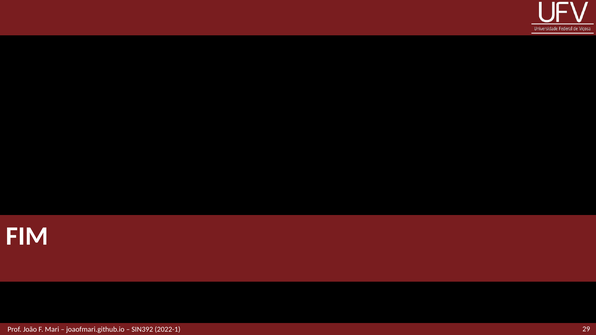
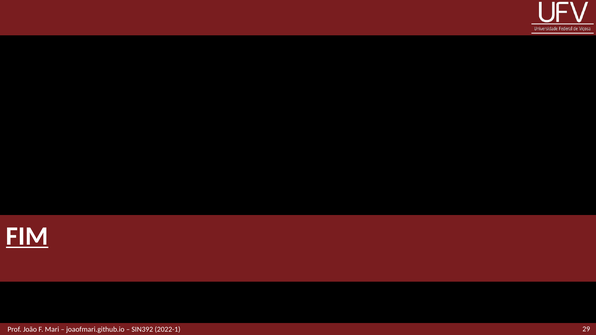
FIM underline: none -> present
